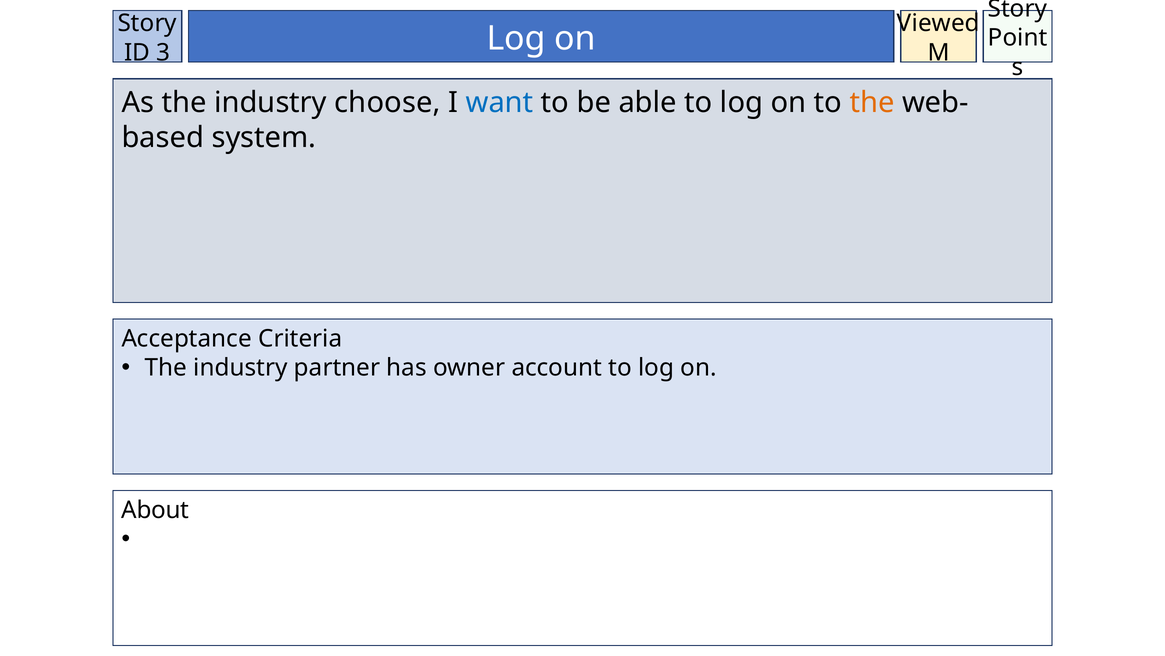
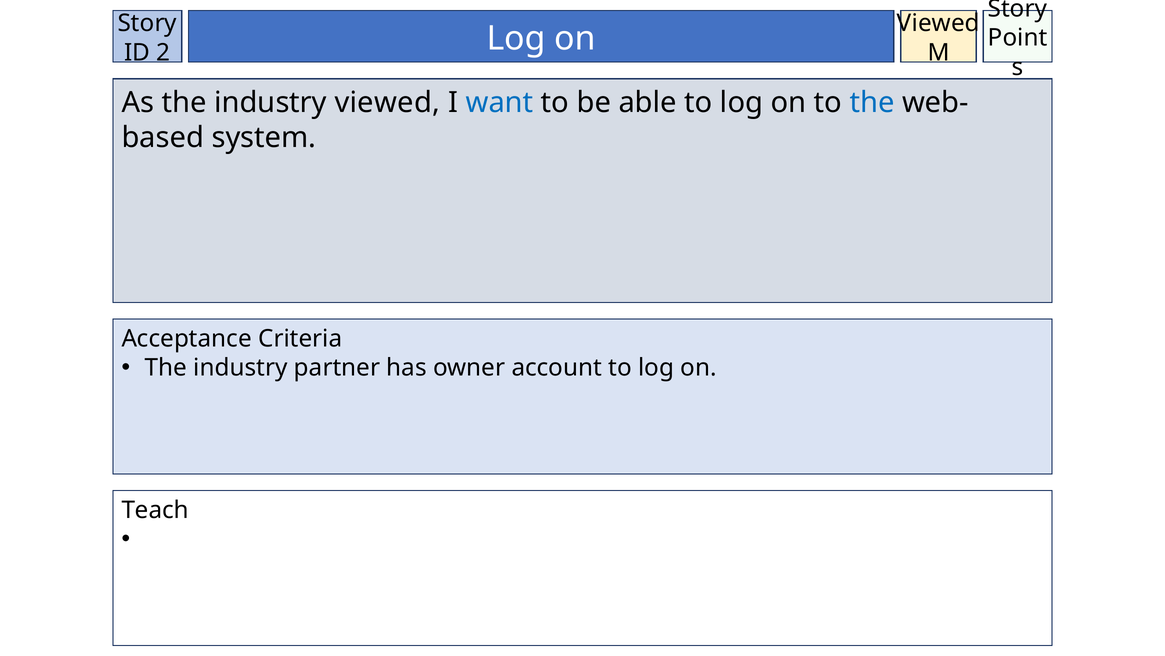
3: 3 -> 2
industry choose: choose -> viewed
the at (872, 102) colour: orange -> blue
About: About -> Teach
